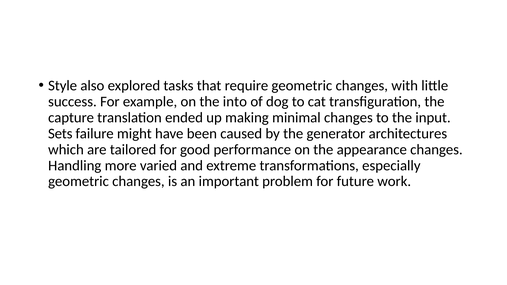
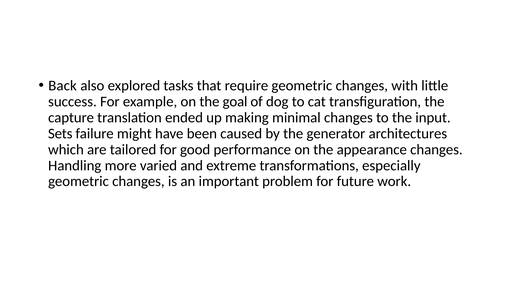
Style: Style -> Back
into: into -> goal
